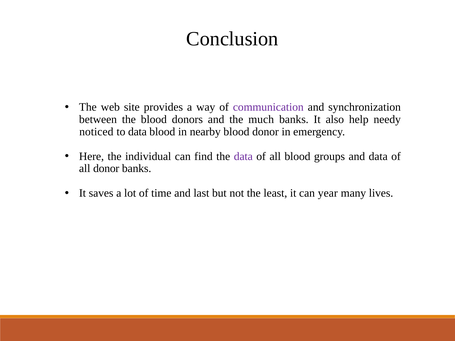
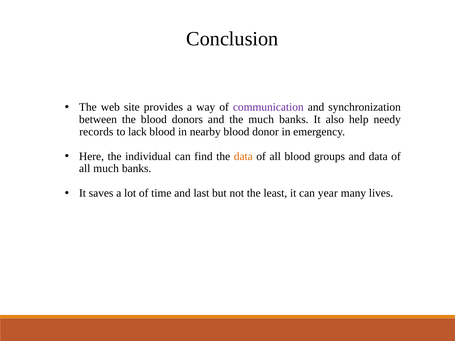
noticed: noticed -> records
to data: data -> lack
data at (243, 156) colour: purple -> orange
all donor: donor -> much
